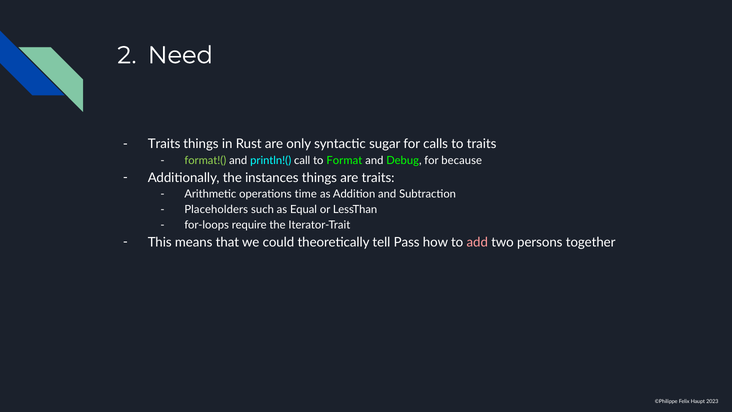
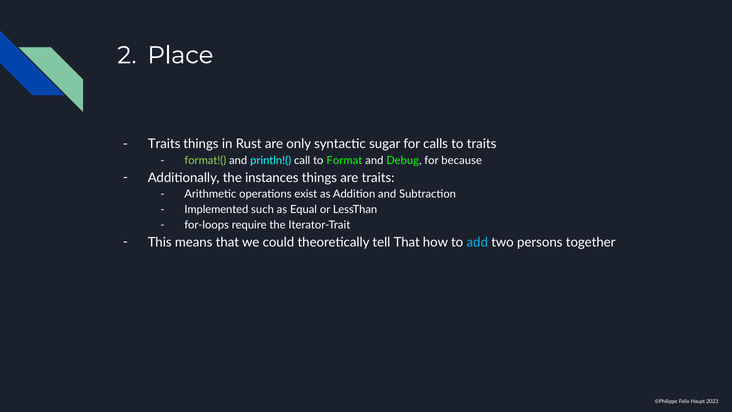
Need: Need -> Place
time: time -> exist
Placeholders: Placeholders -> Implemented
tell Pass: Pass -> That
add colour: pink -> light blue
